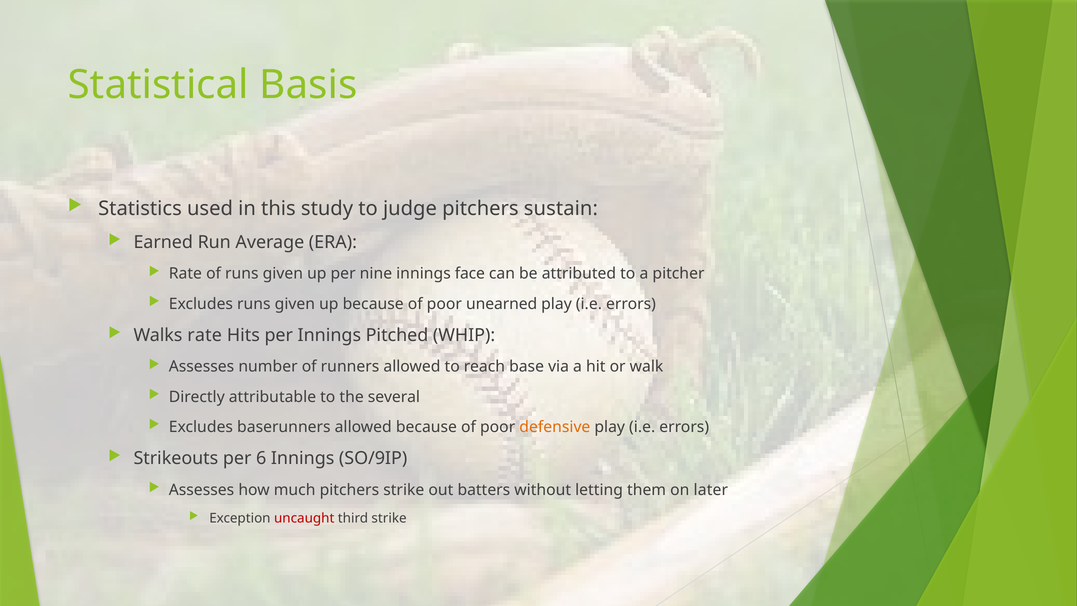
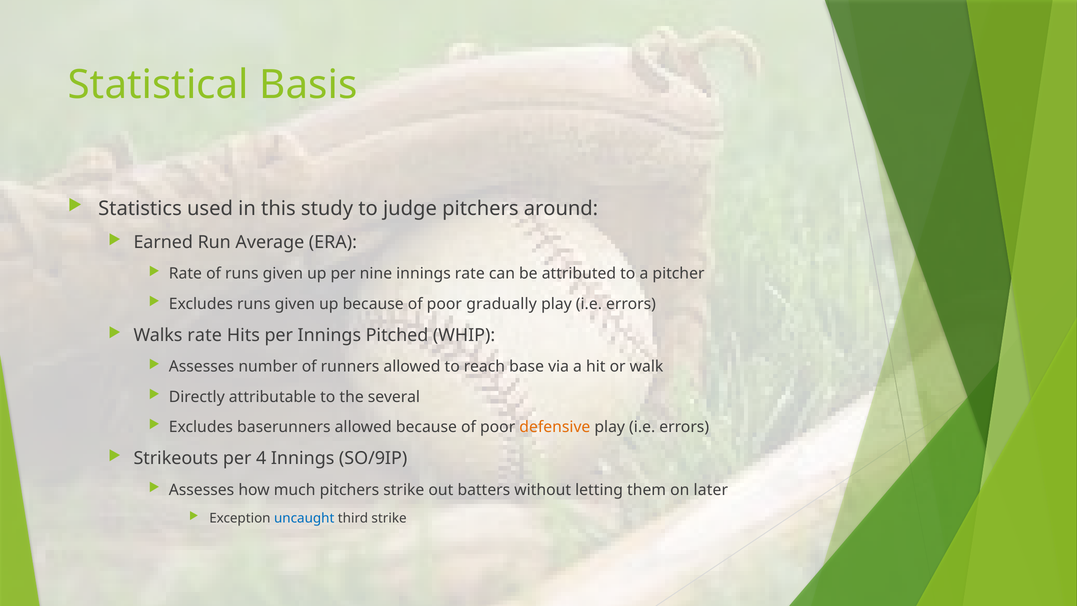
sustain: sustain -> around
innings face: face -> rate
unearned: unearned -> gradually
6: 6 -> 4
uncaught colour: red -> blue
